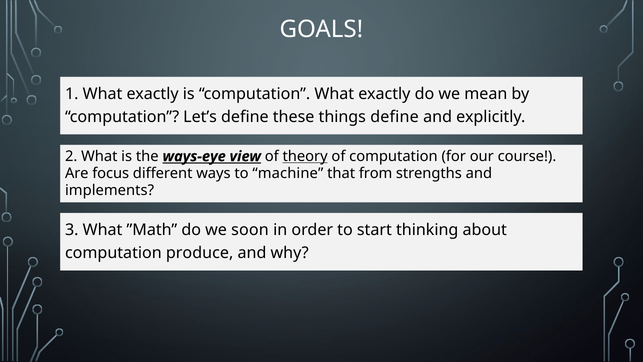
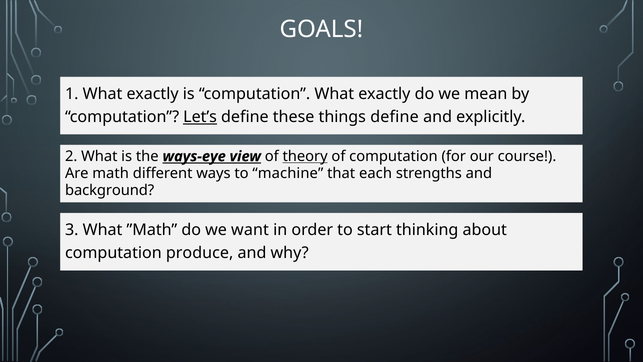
Let’s underline: none -> present
focus: focus -> math
from: from -> each
implements: implements -> background
soon: soon -> want
